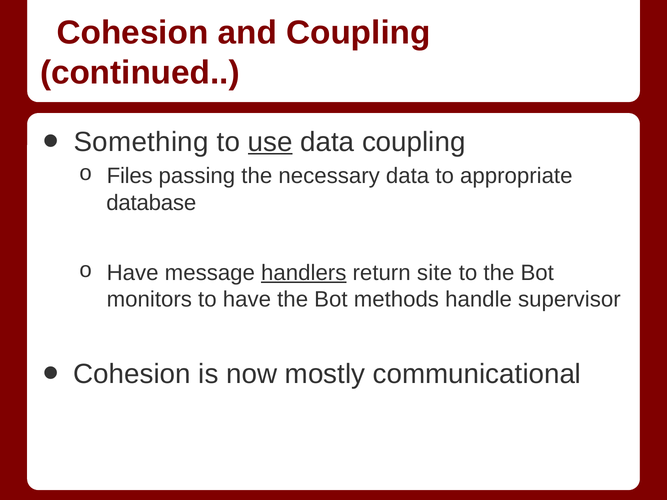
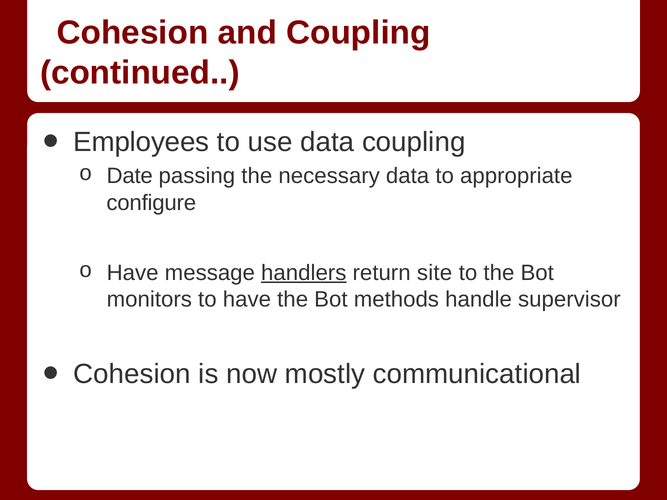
Something: Something -> Employees
use underline: present -> none
Files: Files -> Date
database: database -> configure
